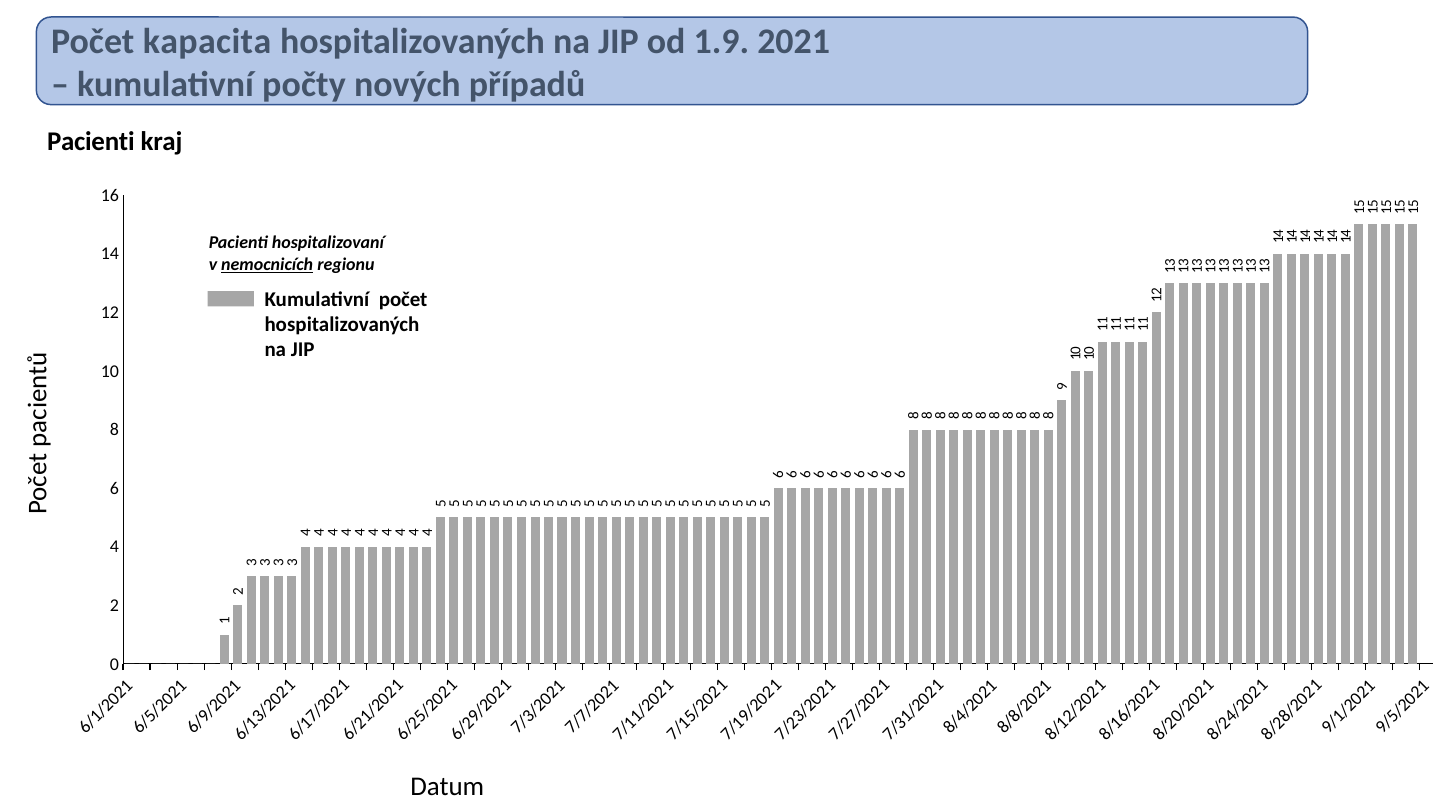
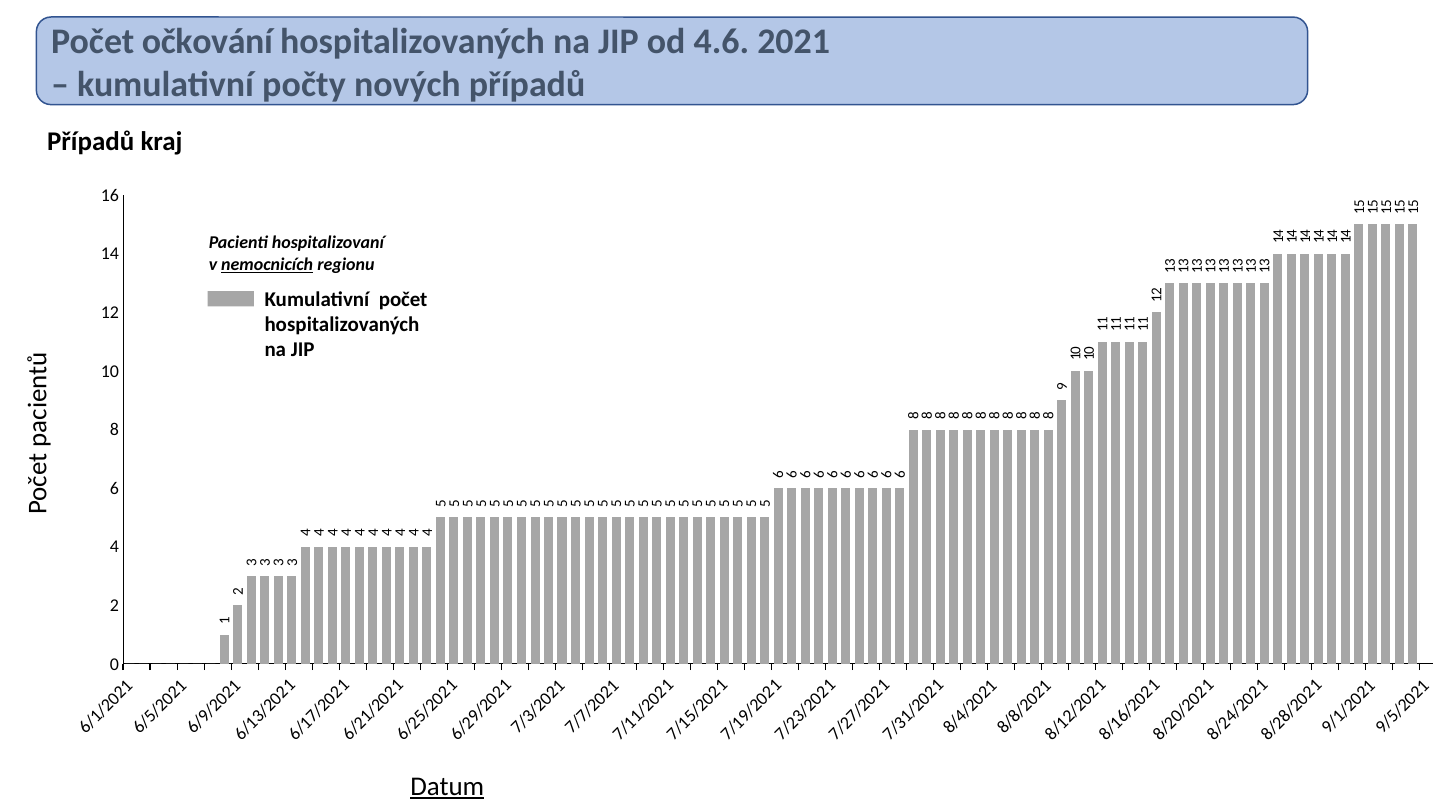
kapacita: kapacita -> očkování
1.9: 1.9 -> 4.6
Pacienti at (91, 142): Pacienti -> Případů
Datum underline: none -> present
